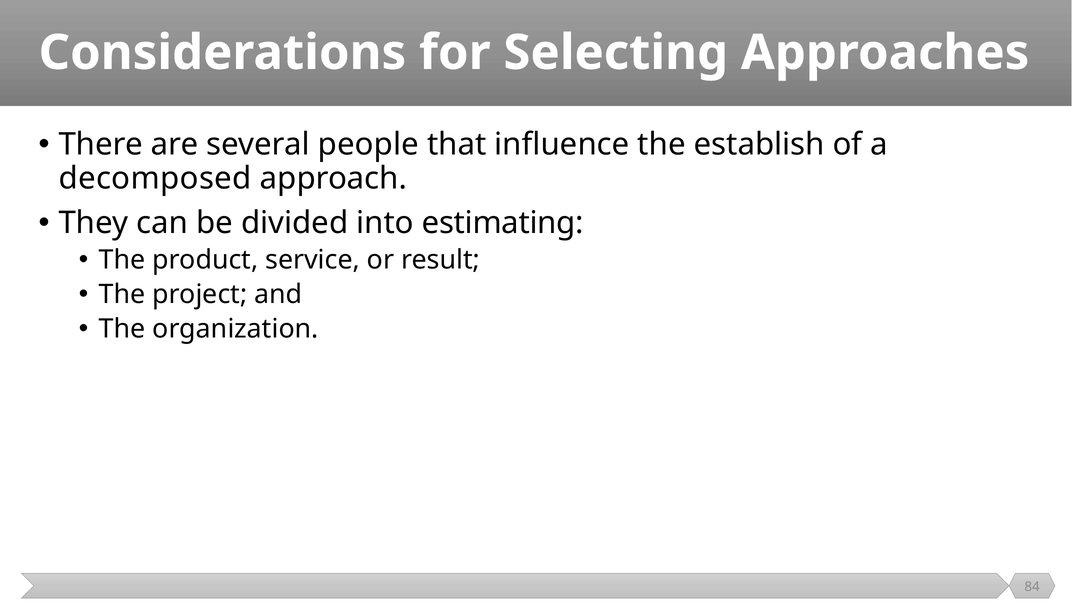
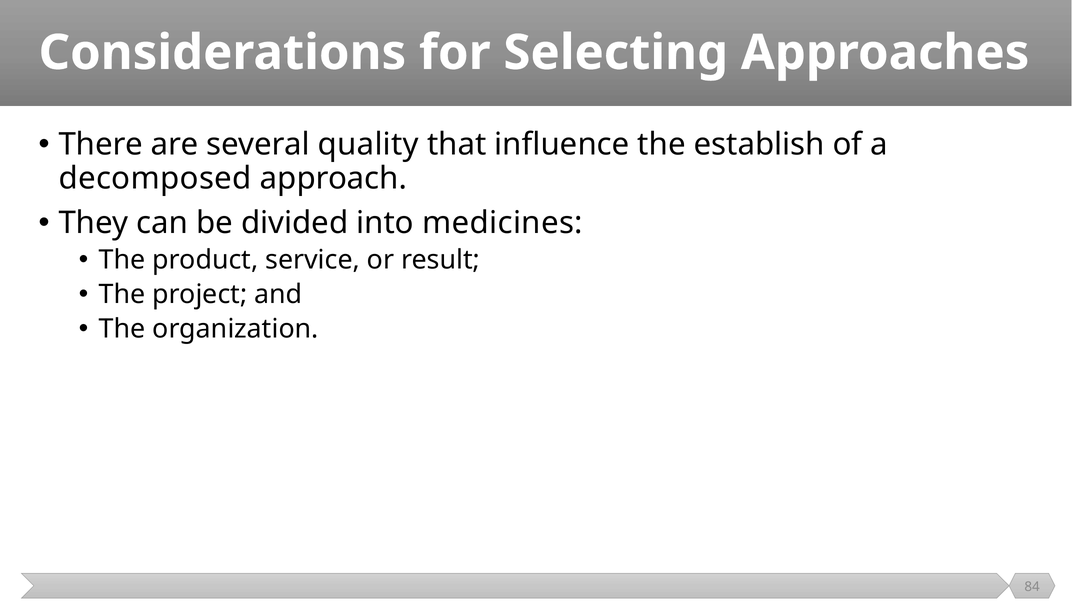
people: people -> quality
estimating: estimating -> medicines
